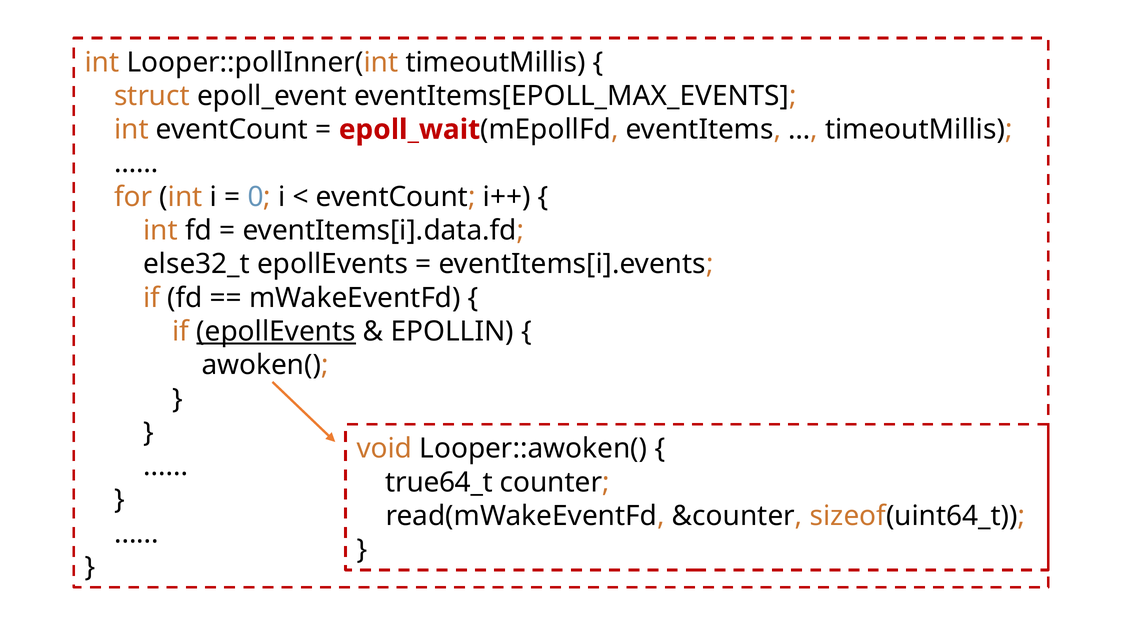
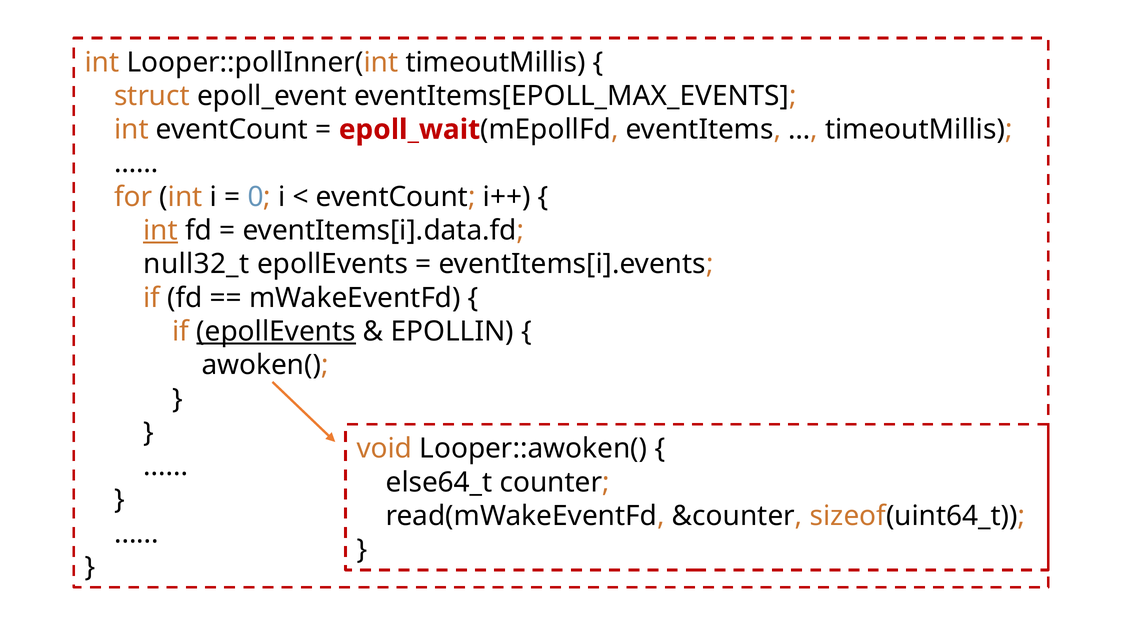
int at (161, 231) underline: none -> present
else32_t: else32_t -> null32_t
true64_t: true64_t -> else64_t
